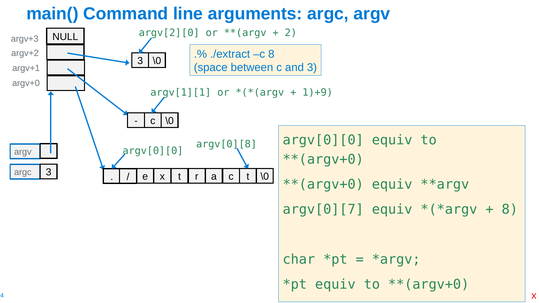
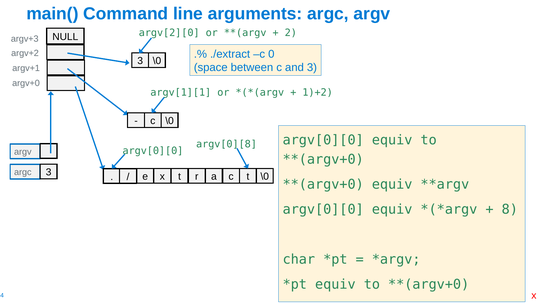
c 8: 8 -> 0
1)+9: 1)+9 -> 1)+2
argv[0][7 at (323, 209): argv[0][7 -> argv[0][0
